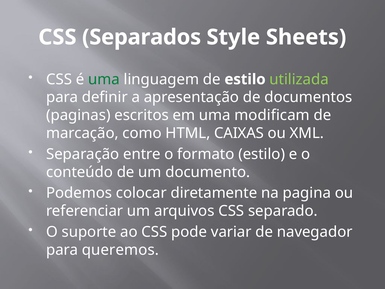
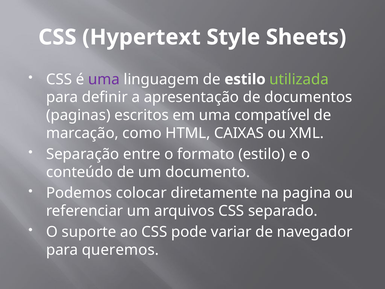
Separados: Separados -> Hypertext
uma at (104, 79) colour: green -> purple
modificam: modificam -> compatível
